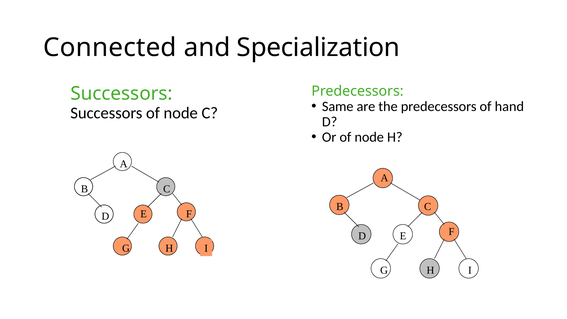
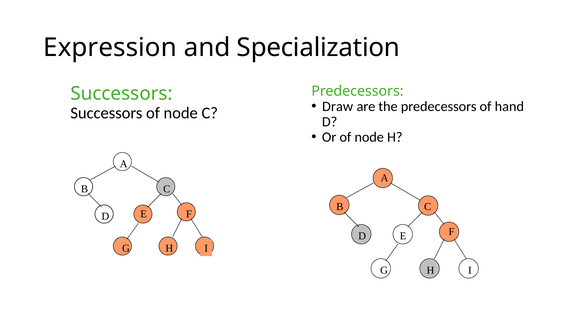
Connected: Connected -> Expression
Same: Same -> Draw
